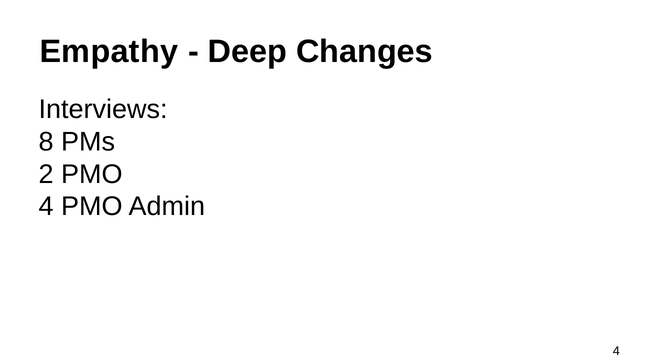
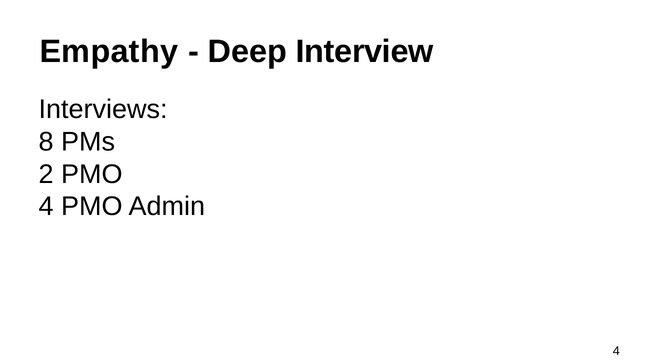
Changes: Changes -> Interview
